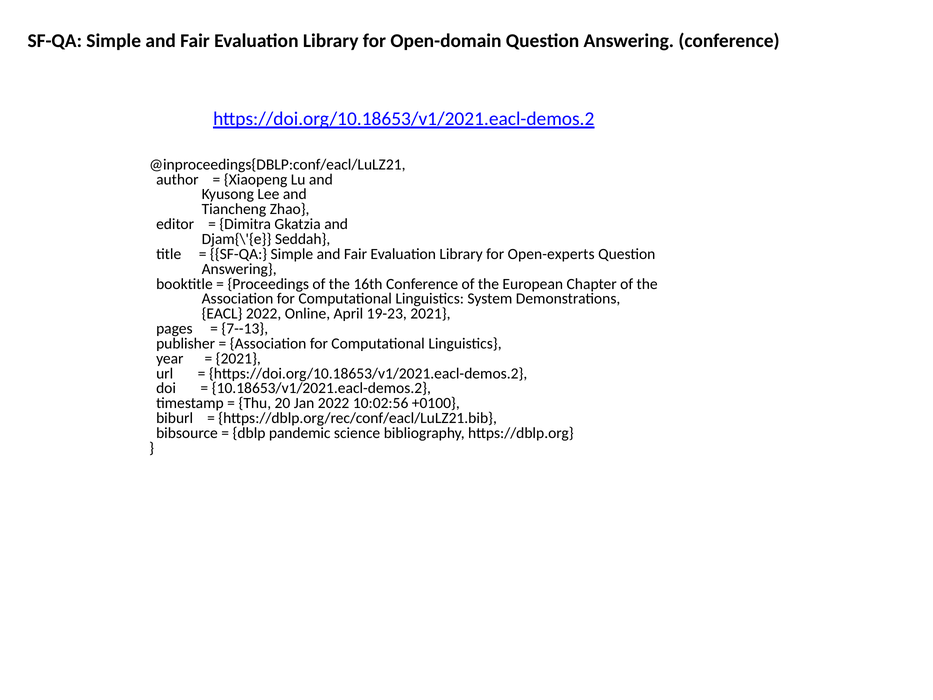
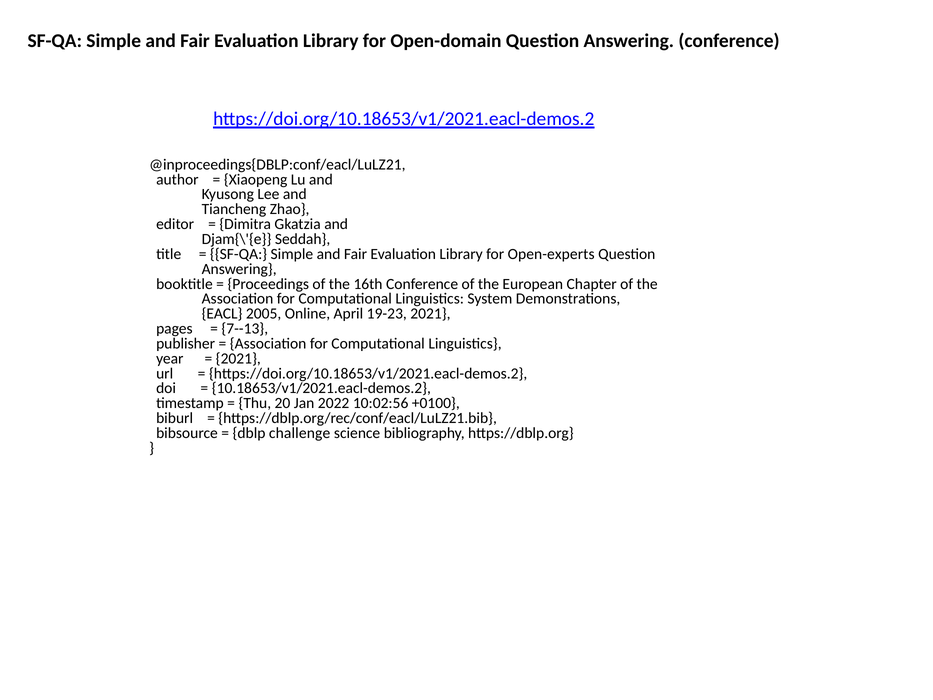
EACL 2022: 2022 -> 2005
pandemic: pandemic -> challenge
